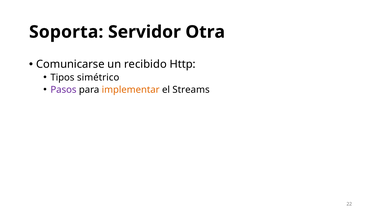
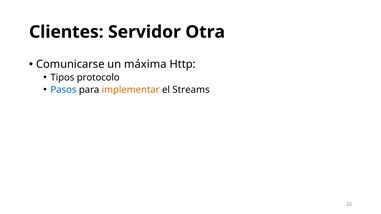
Soporta: Soporta -> Clientes
recibido: recibido -> máxima
simétrico: simétrico -> protocolo
Pasos colour: purple -> blue
